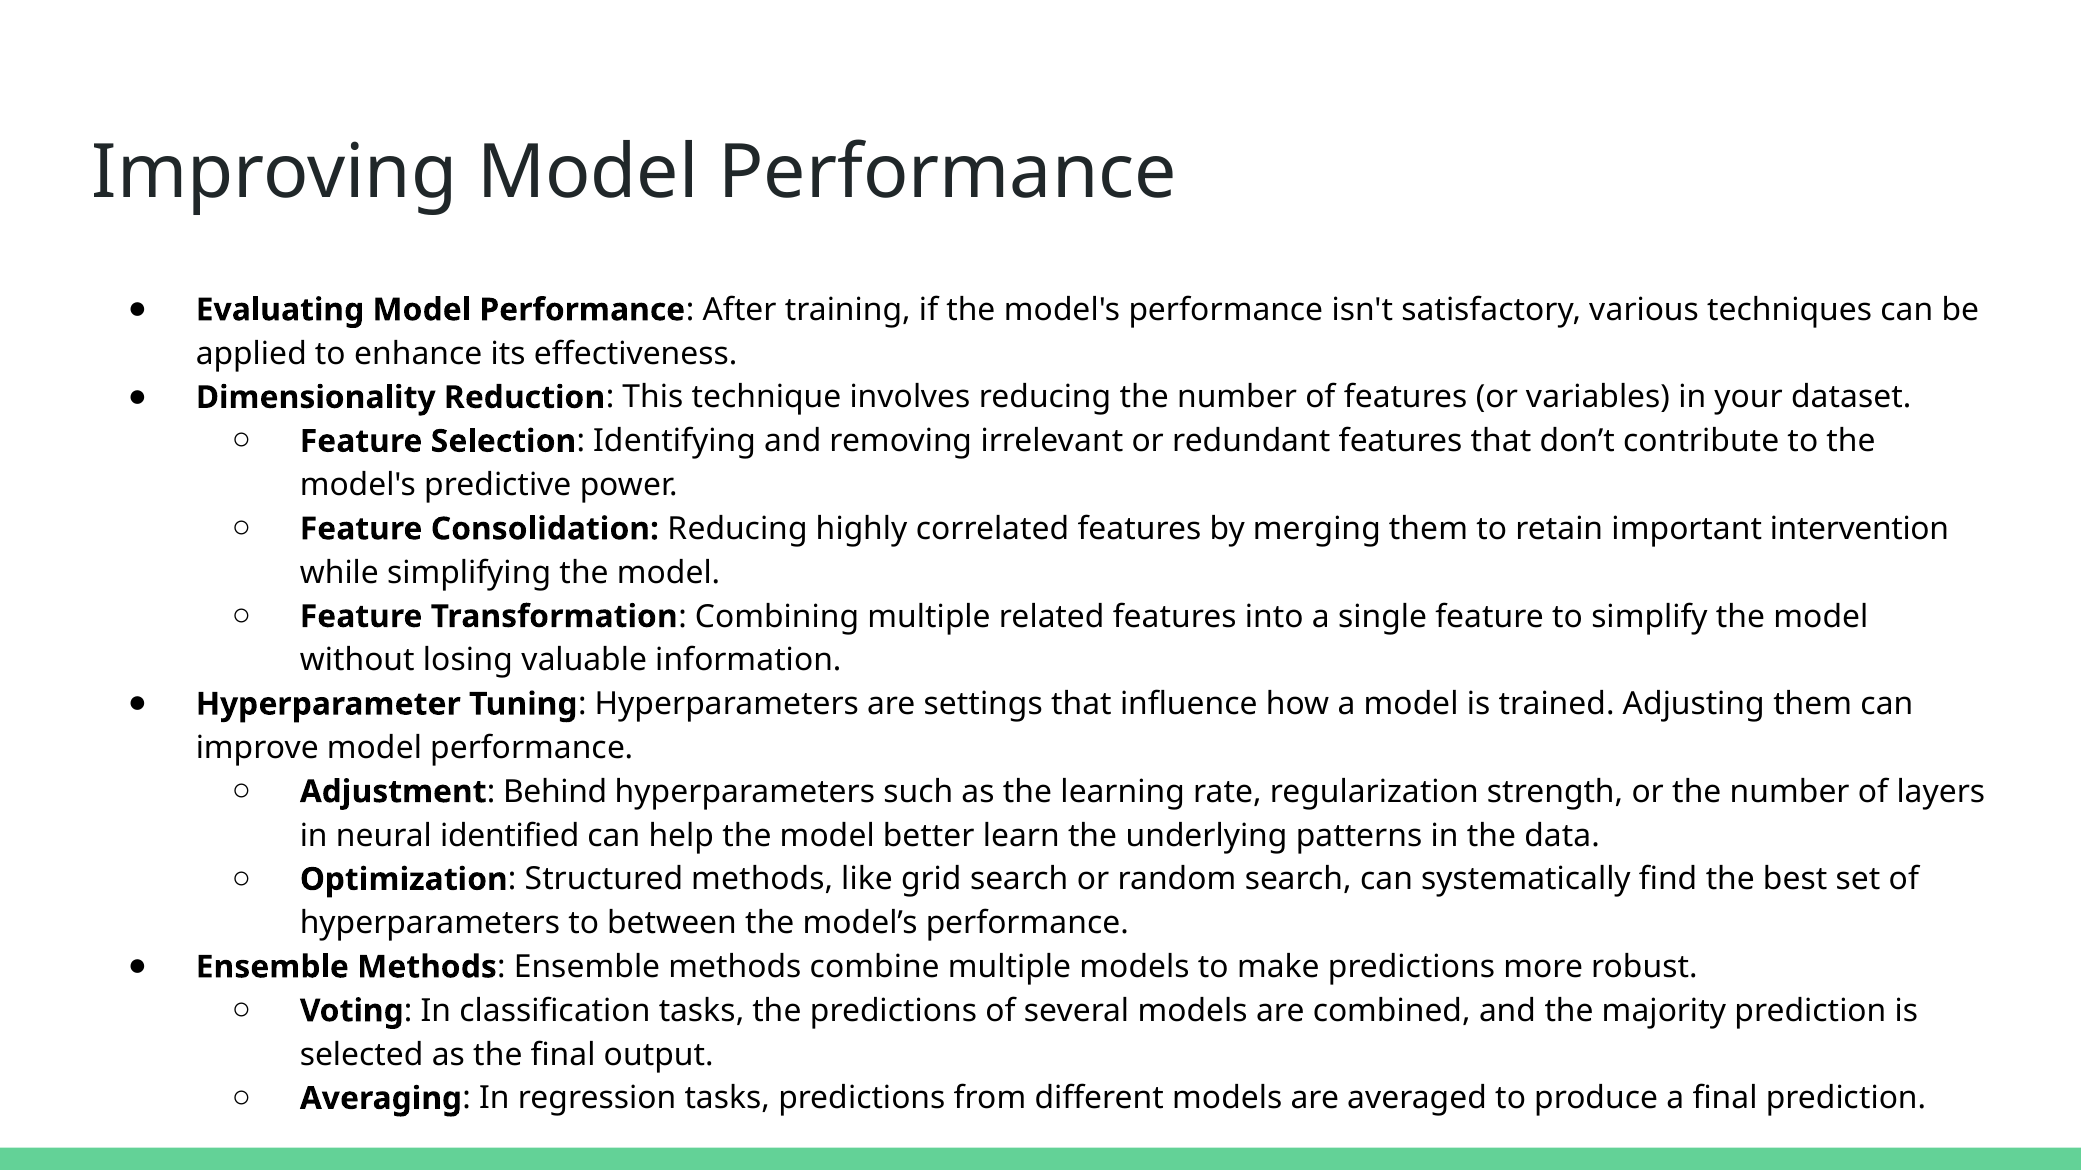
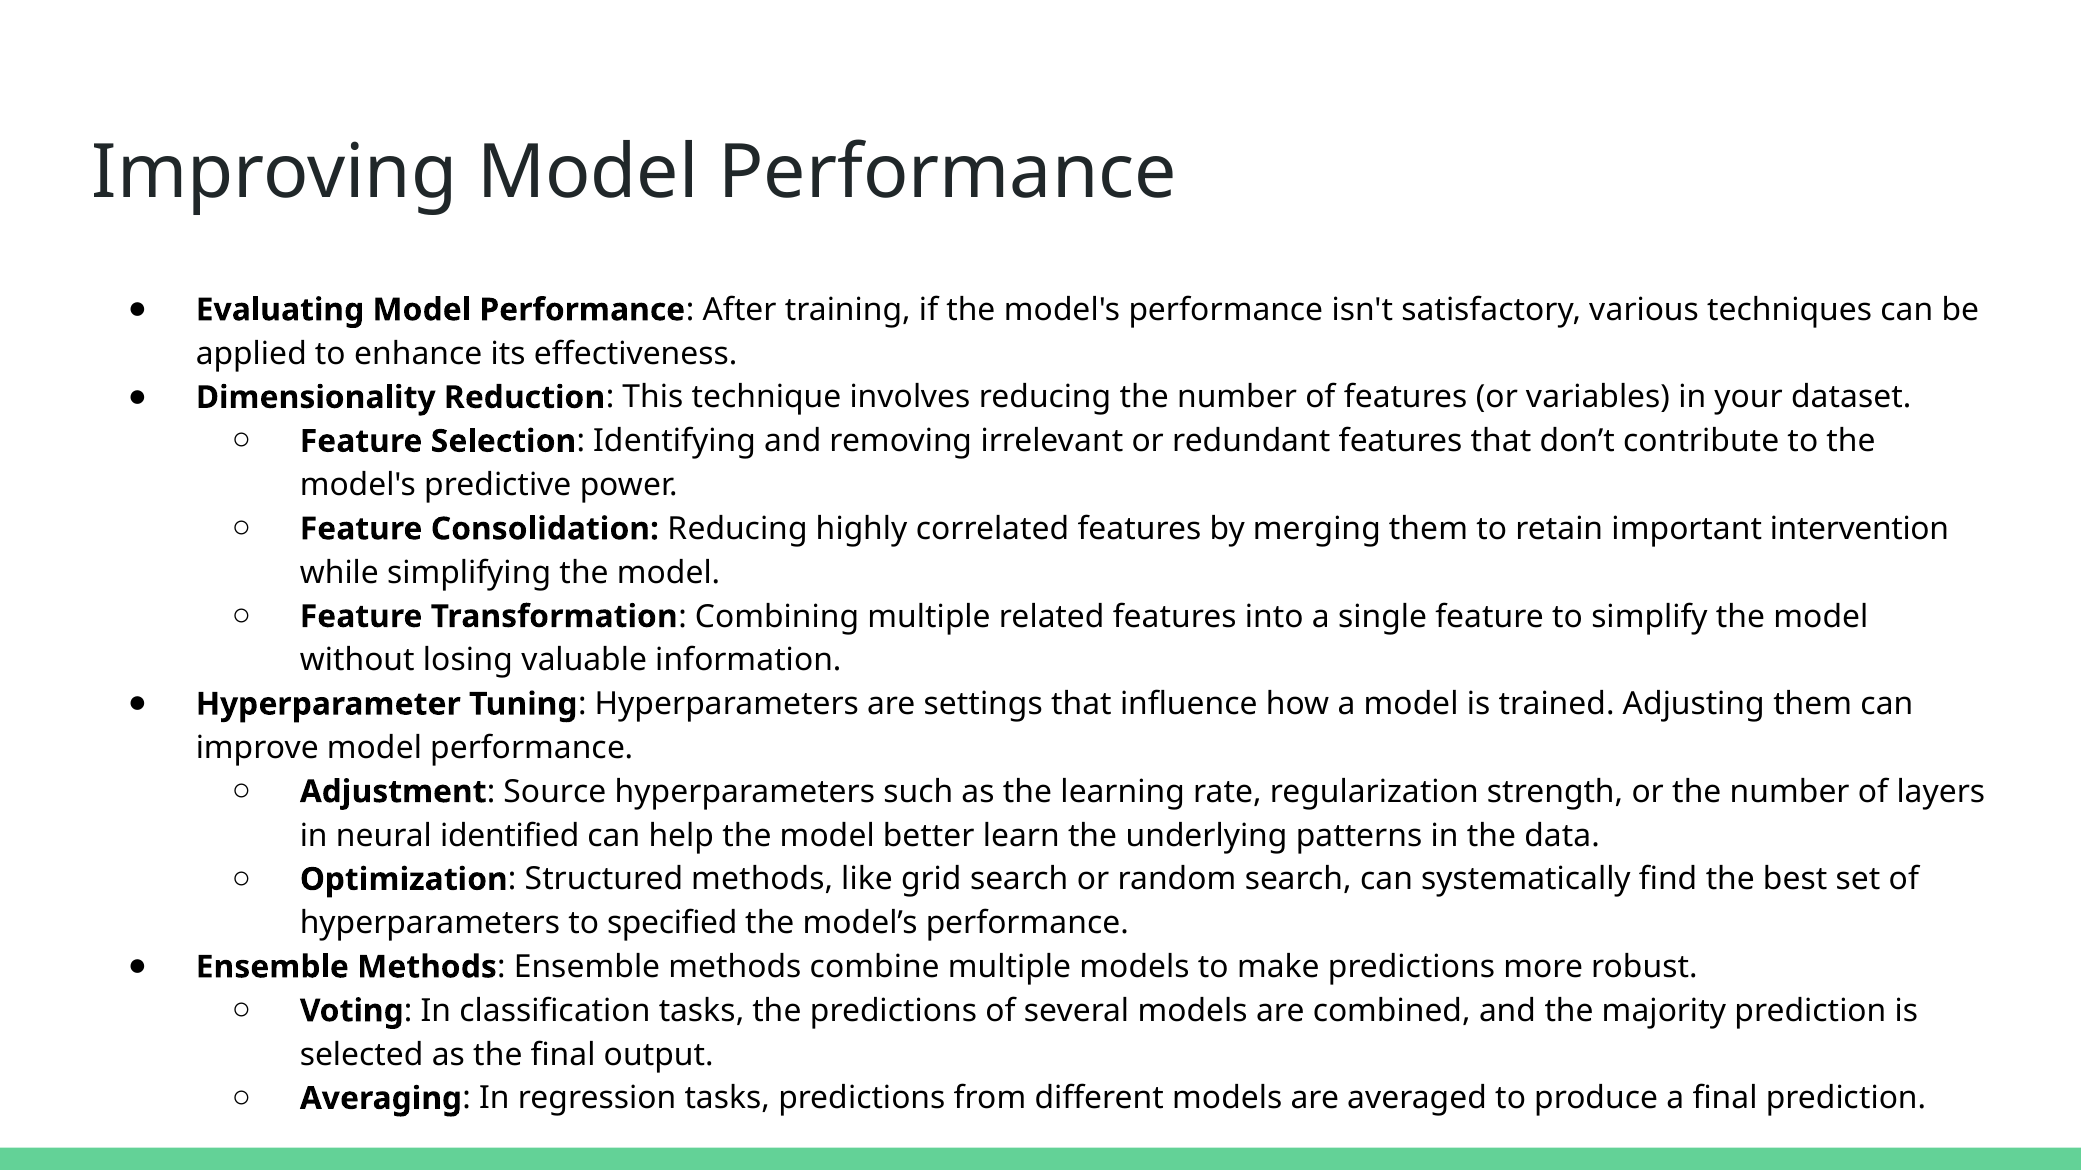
Behind: Behind -> Source
between: between -> specified
